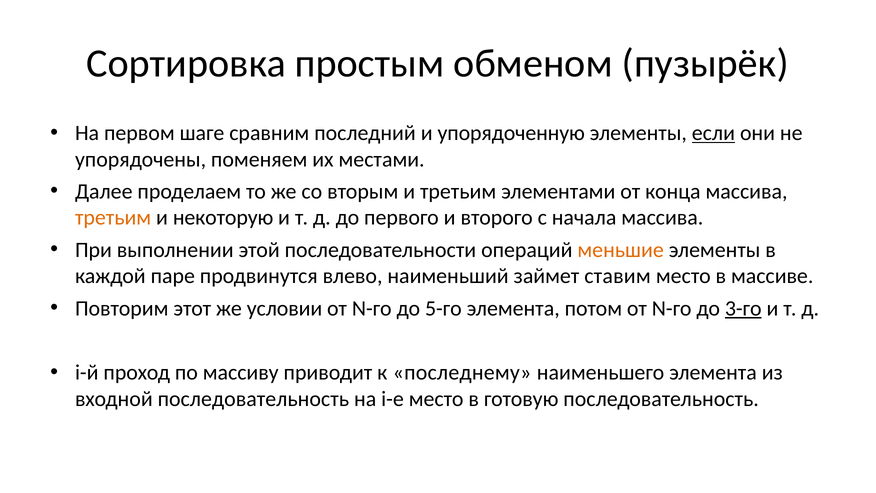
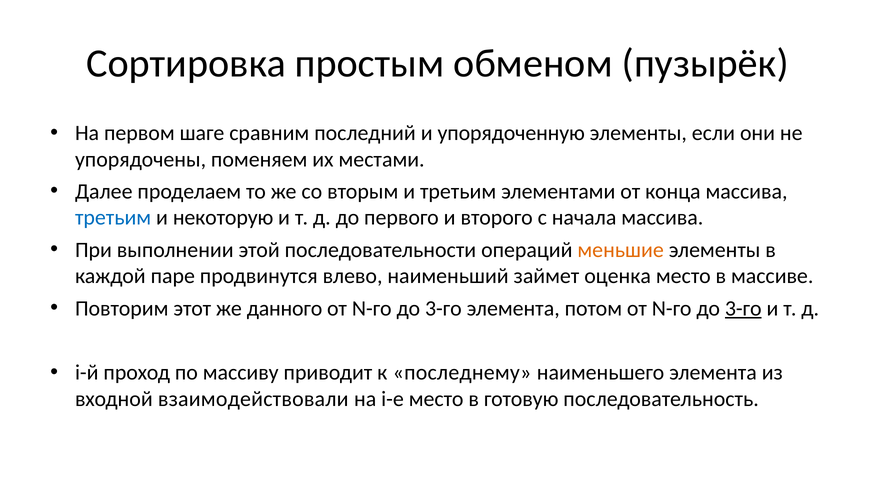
если underline: present -> none
третьим at (113, 218) colour: orange -> blue
ставим: ставим -> оценка
условии: условии -> данного
5-го at (443, 308): 5-го -> 3-го
входной последовательность: последовательность -> взаимодействовали
